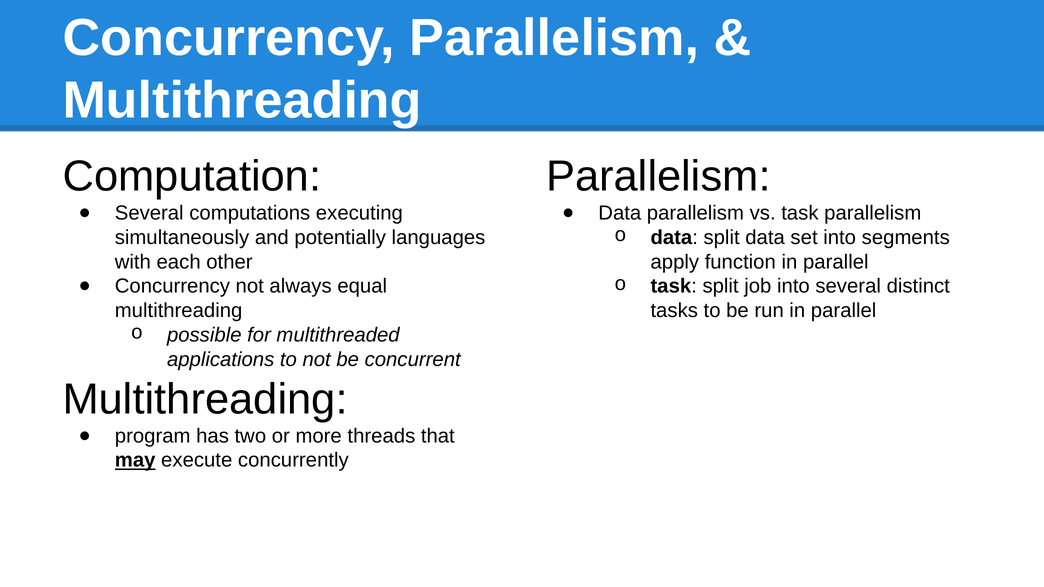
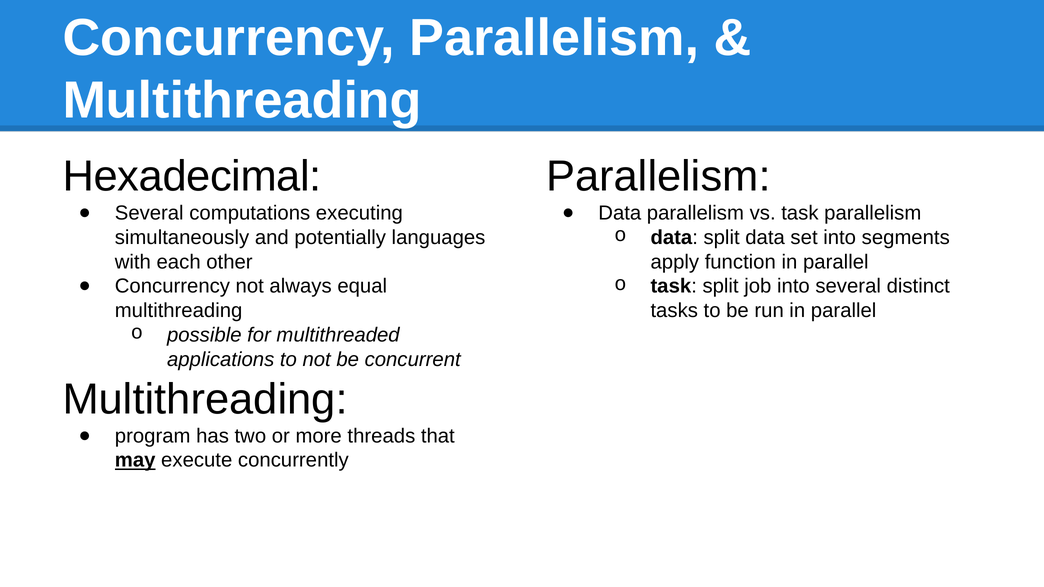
Computation: Computation -> Hexadecimal
